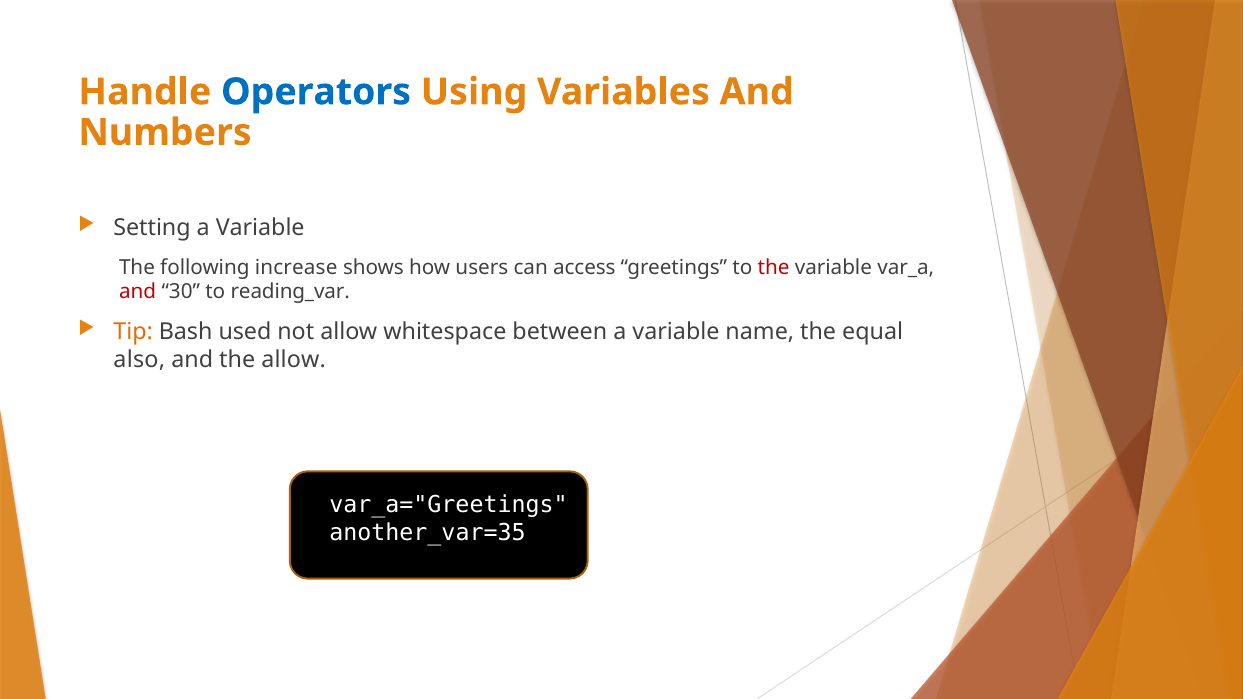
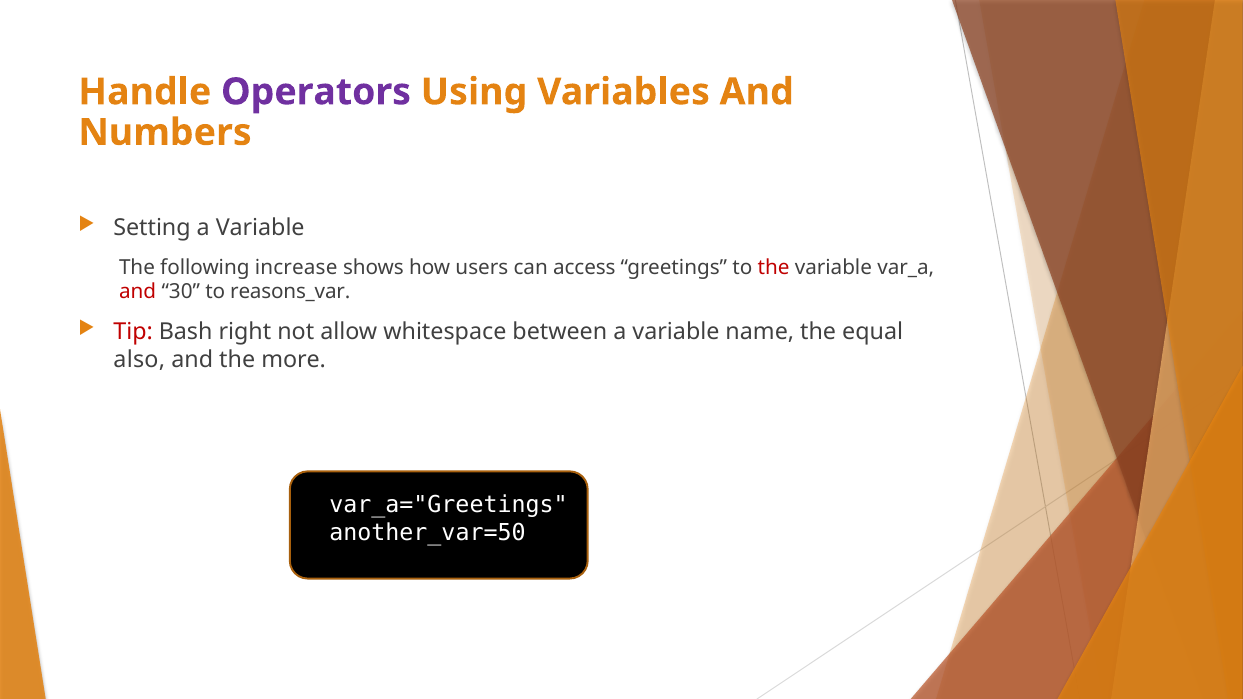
Operators colour: blue -> purple
reading_var: reading_var -> reasons_var
Tip colour: orange -> red
used: used -> right
the allow: allow -> more
another_var=35: another_var=35 -> another_var=50
